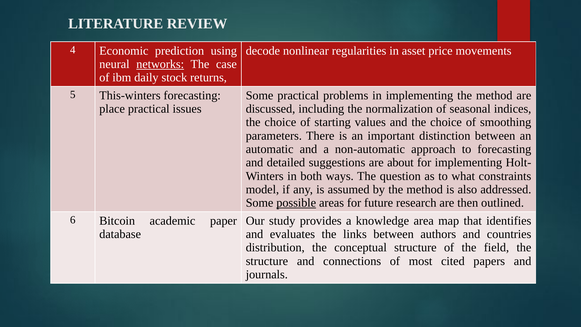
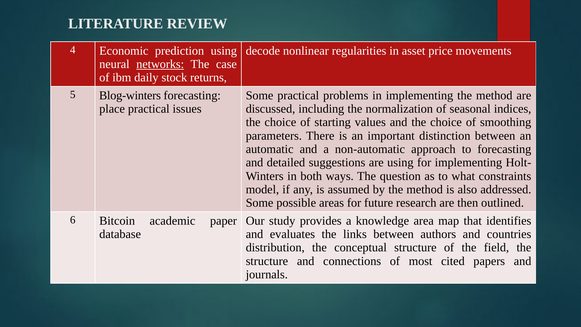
This-winters: This-winters -> Blog-winters
are about: about -> using
possible underline: present -> none
